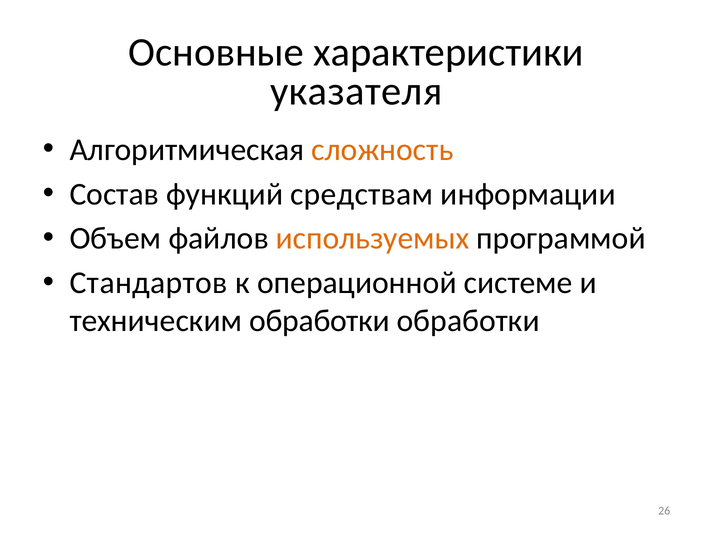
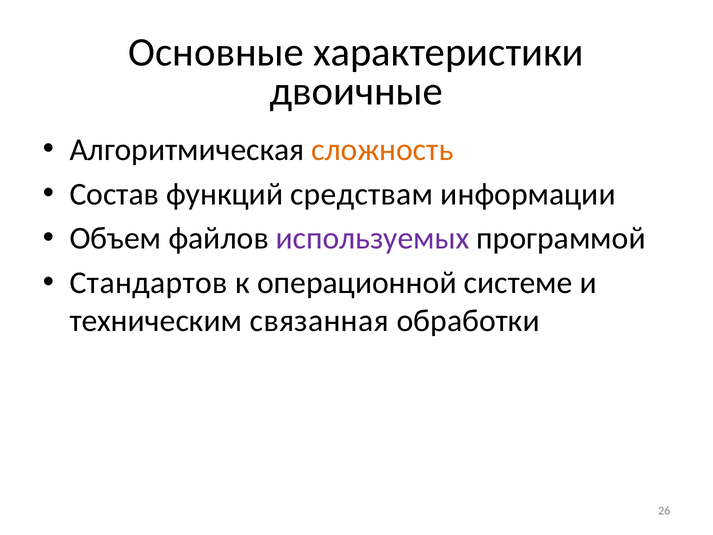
указателя: указателя -> двоичные
используемых colour: orange -> purple
техническим обработки: обработки -> связанная
